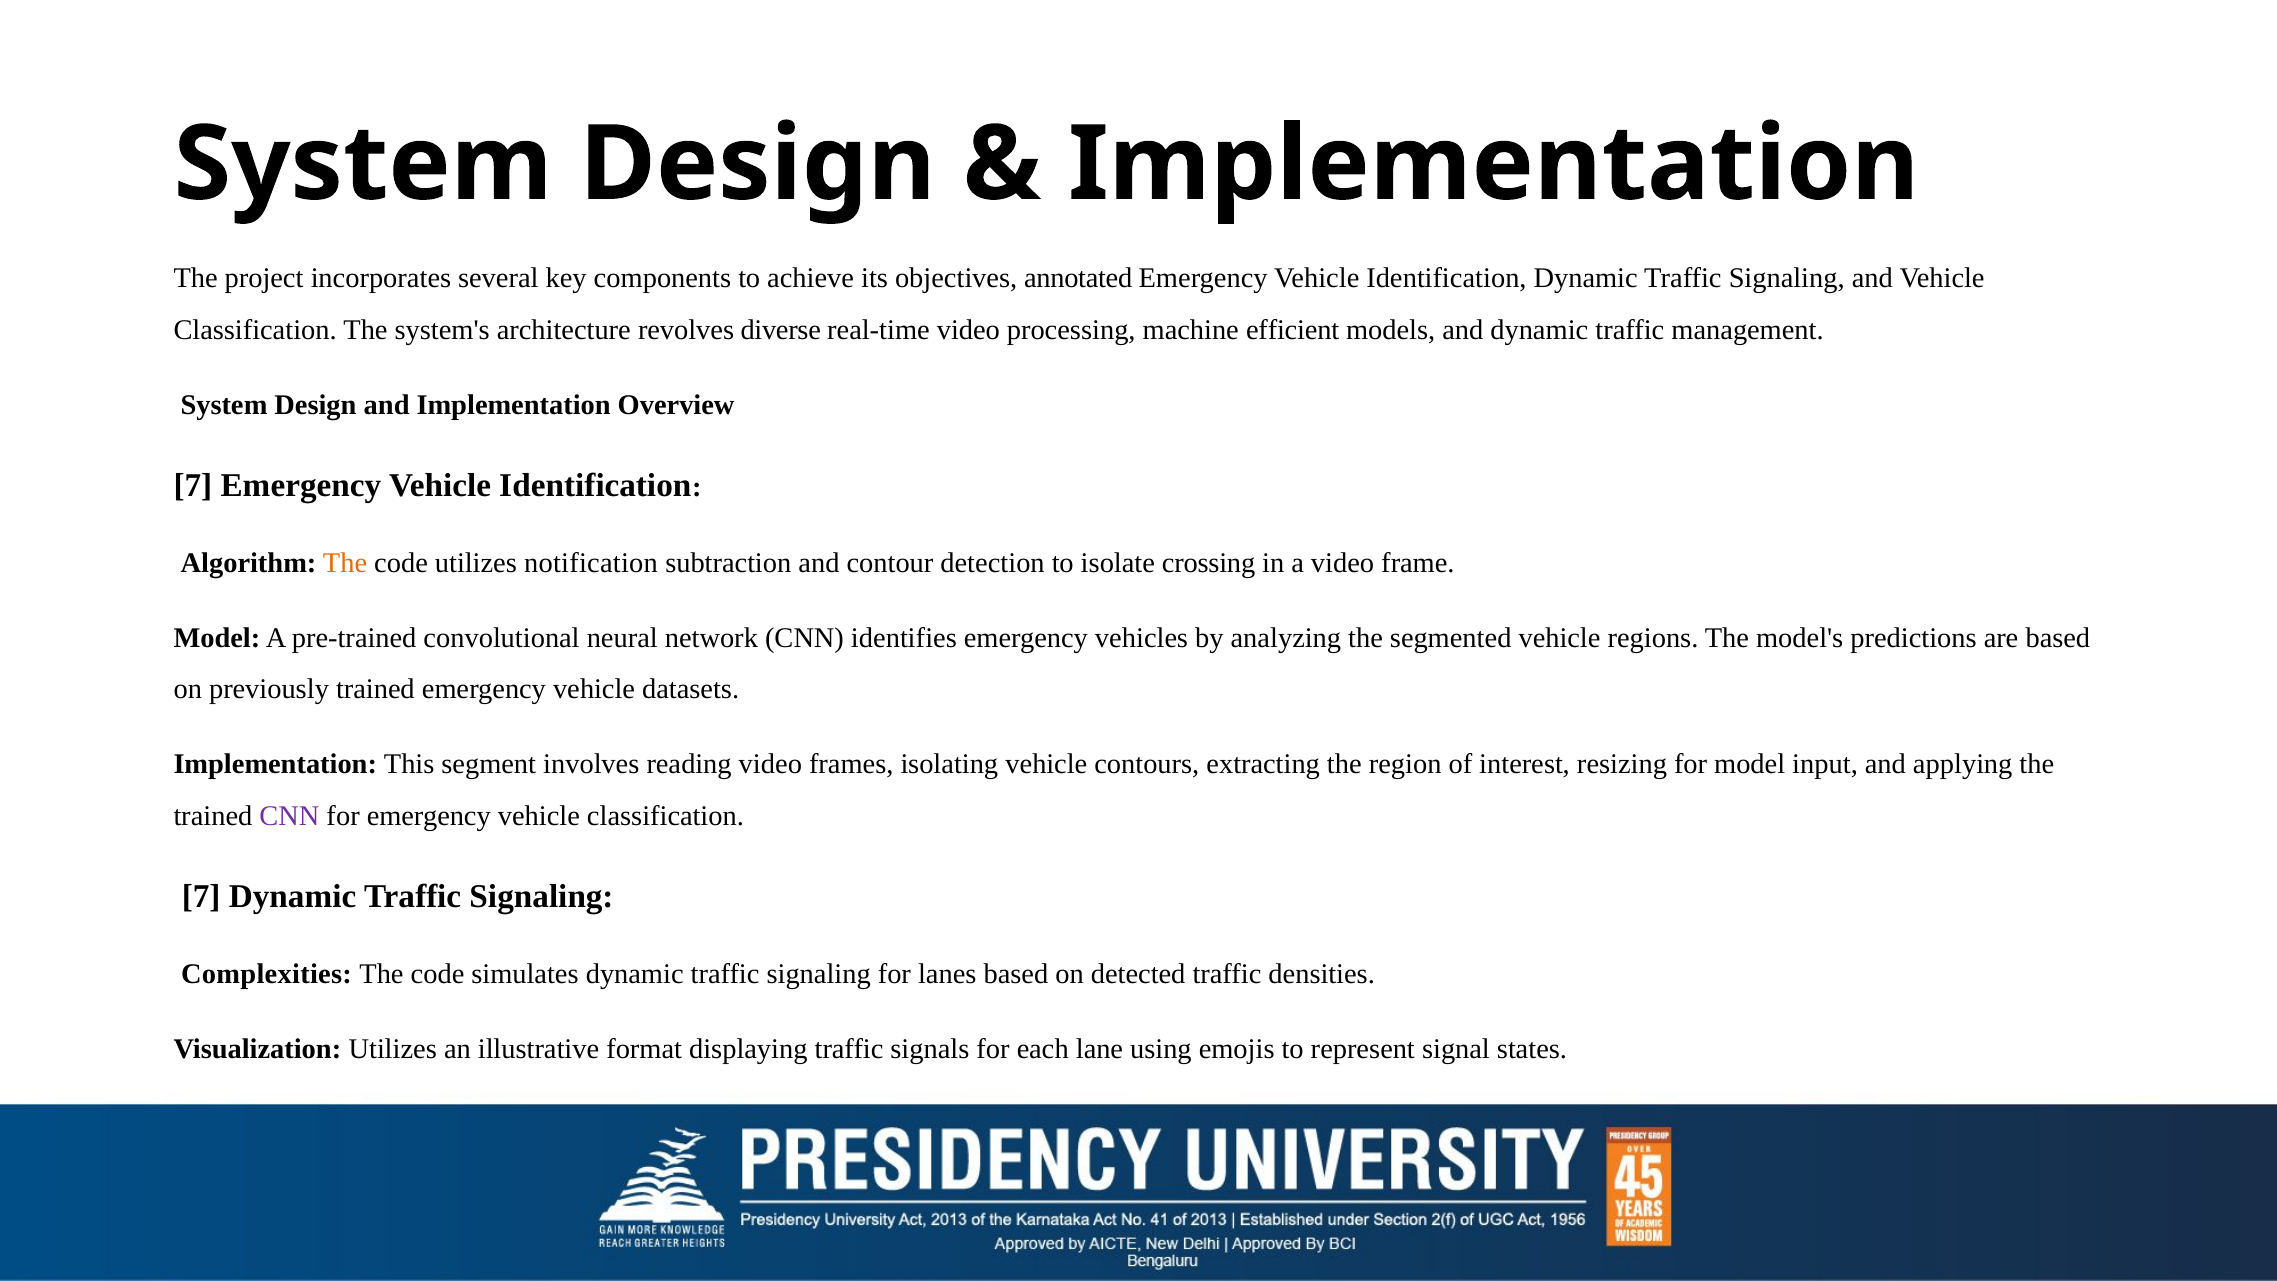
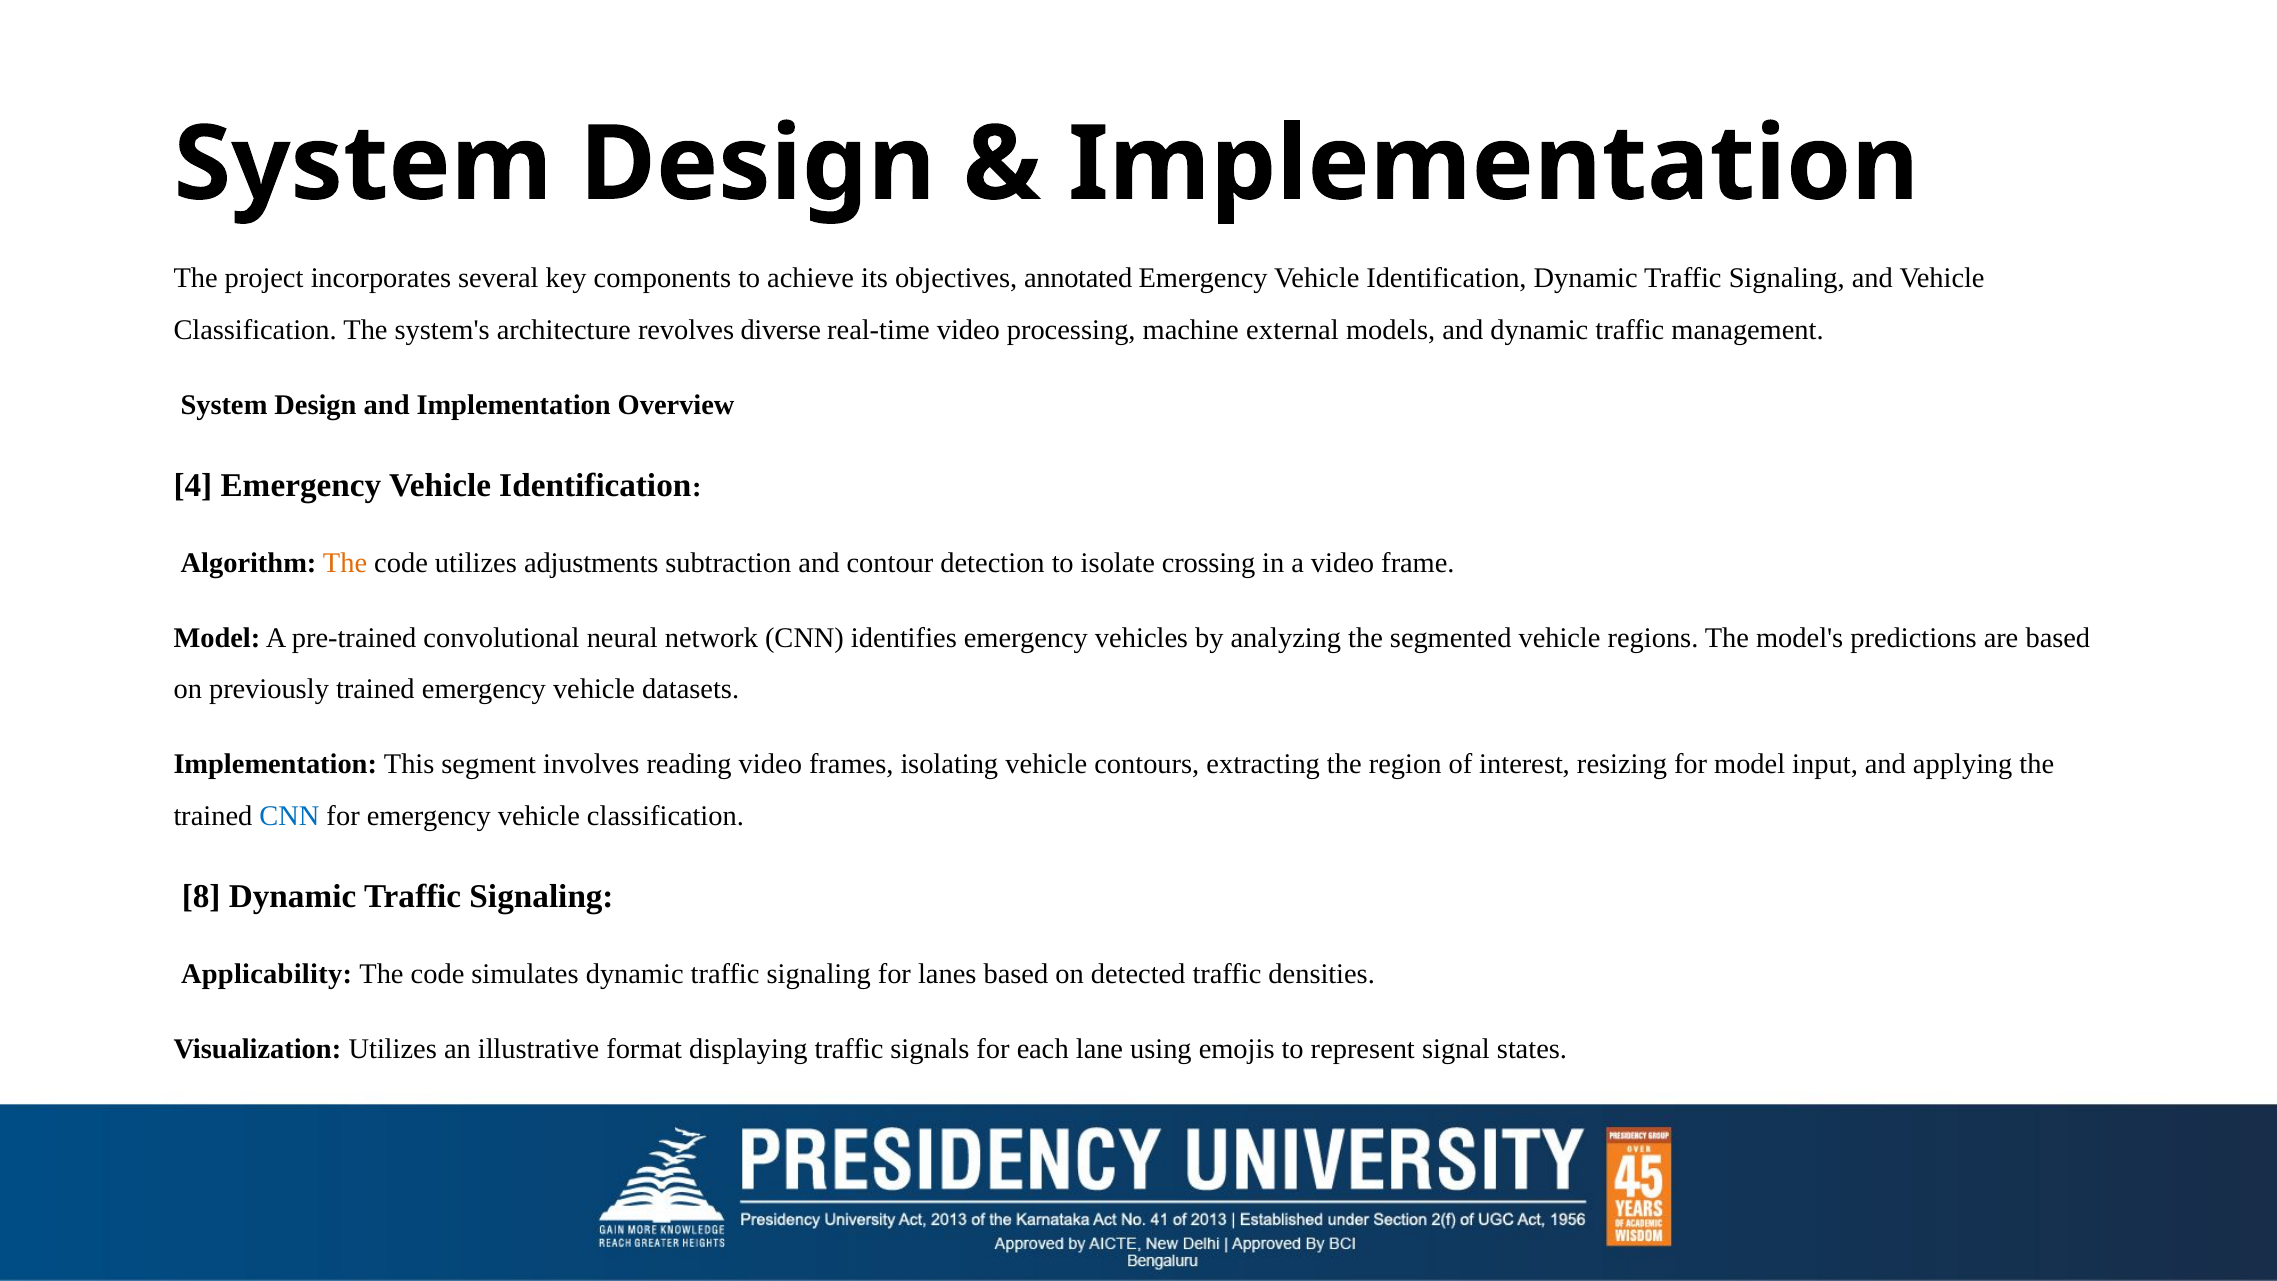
efficient: efficient -> external
7 at (193, 486): 7 -> 4
notification: notification -> adjustments
CNN at (289, 816) colour: purple -> blue
7 at (201, 896): 7 -> 8
Complexities: Complexities -> Applicability
